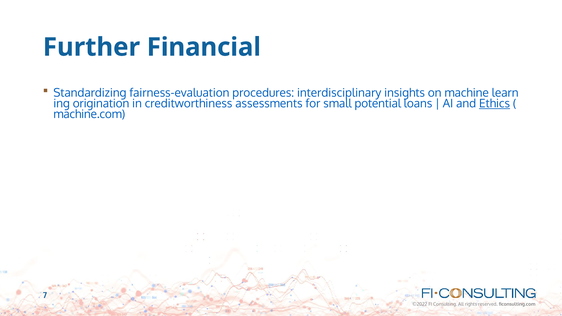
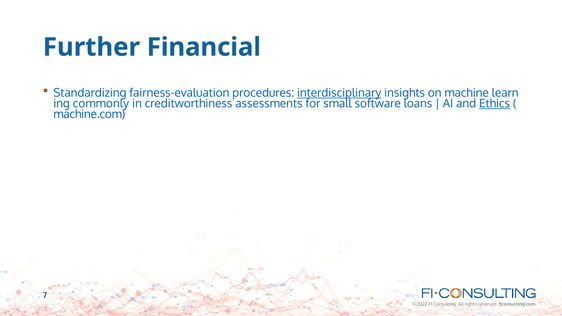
interdisciplinary underline: none -> present
origination: origination -> commonly
potential: potential -> software
